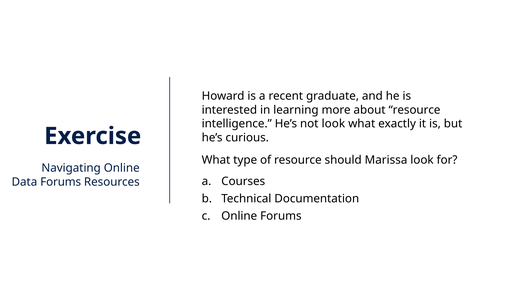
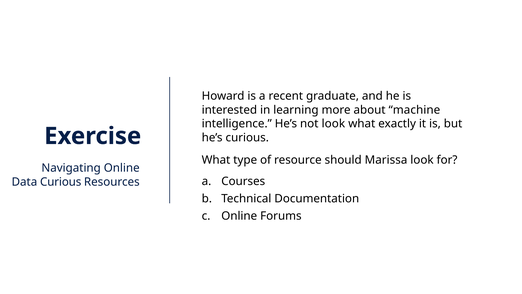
about resource: resource -> machine
Data Forums: Forums -> Curious
